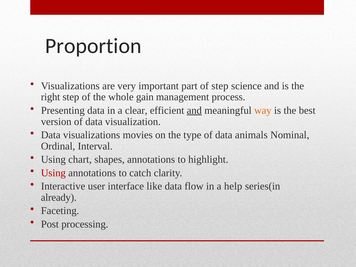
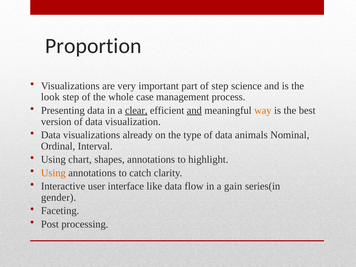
right: right -> look
gain: gain -> case
clear underline: none -> present
movies: movies -> already
Using at (53, 173) colour: red -> orange
help: help -> gain
already: already -> gender
